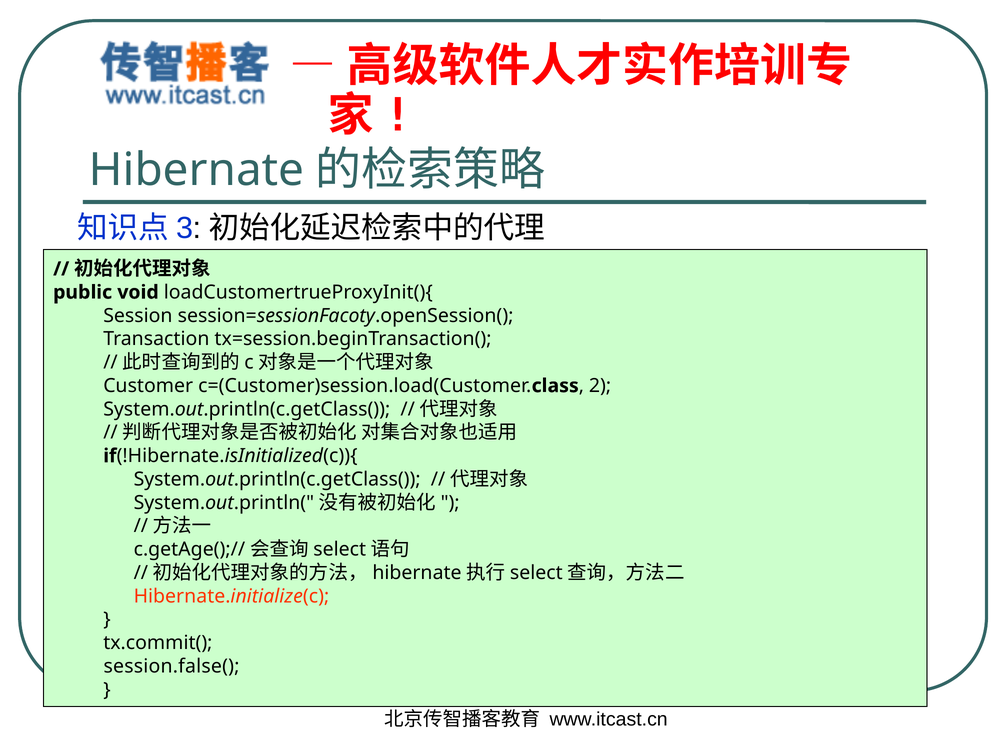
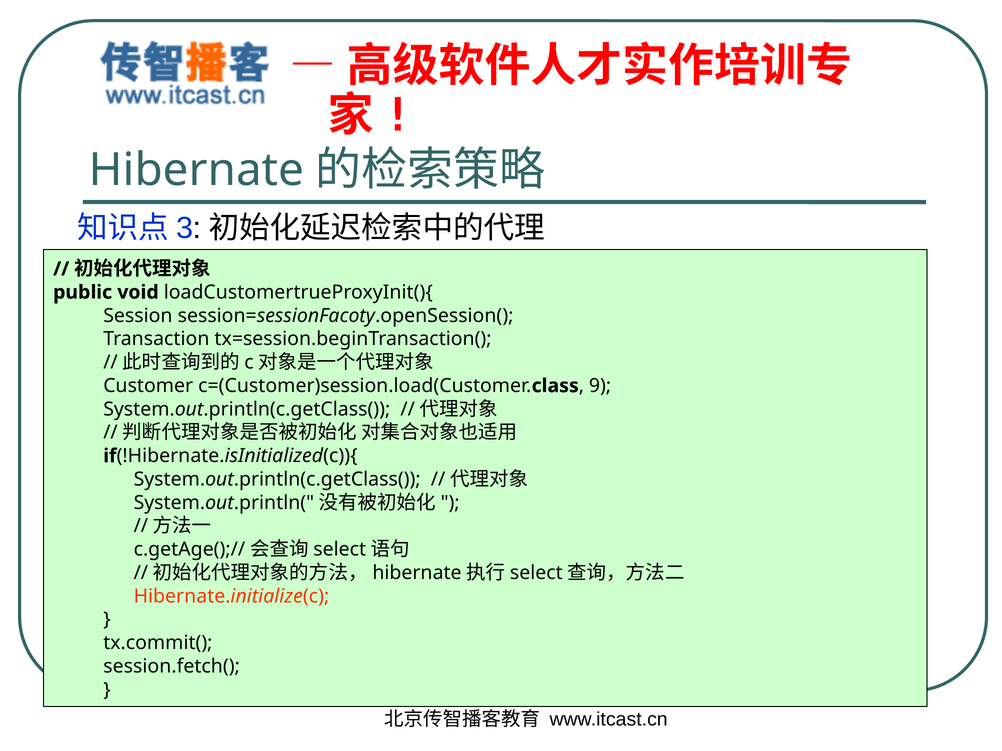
2: 2 -> 9
session.false(: session.false( -> session.fetch(
